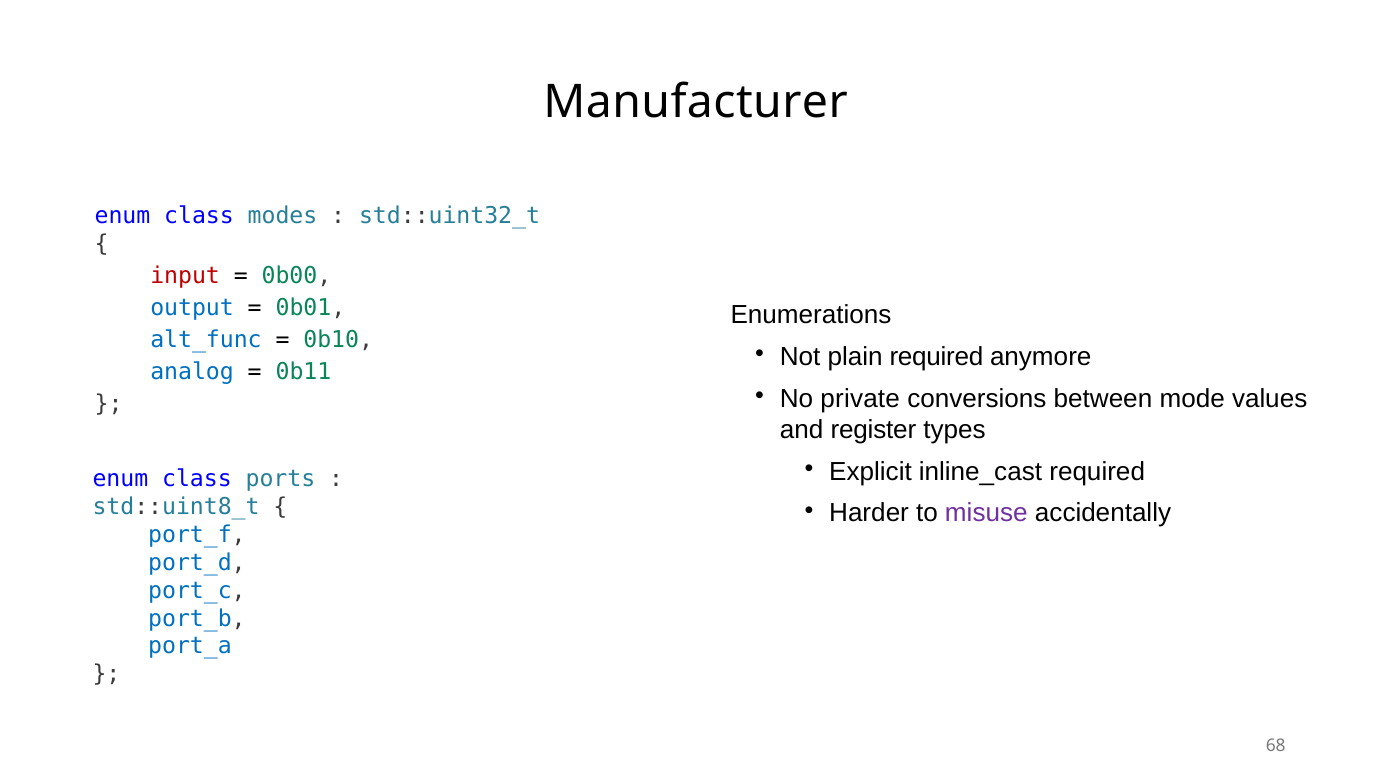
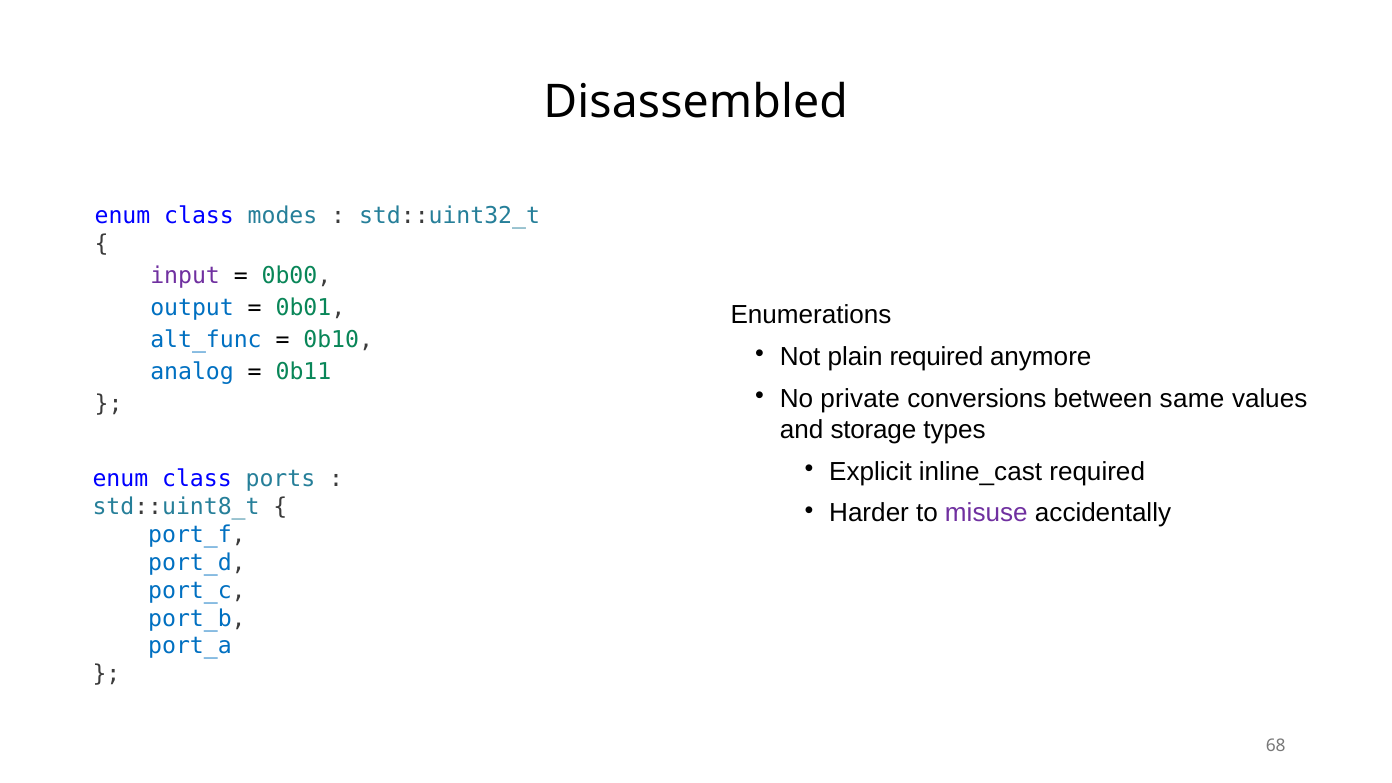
Manufacturer: Manufacturer -> Disassembled
input colour: red -> purple
mode: mode -> same
register: register -> storage
